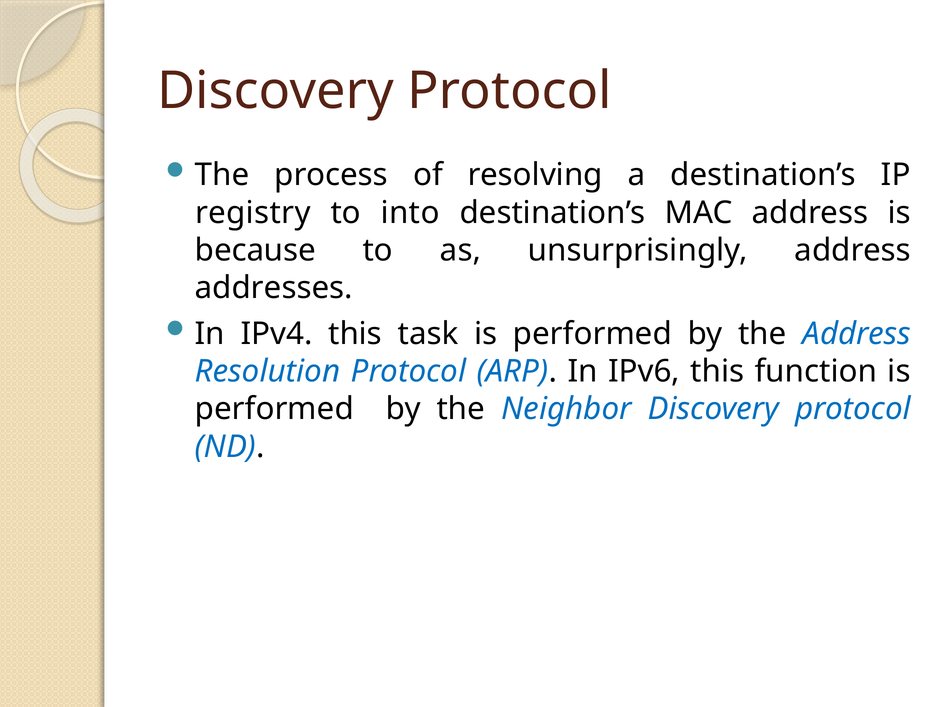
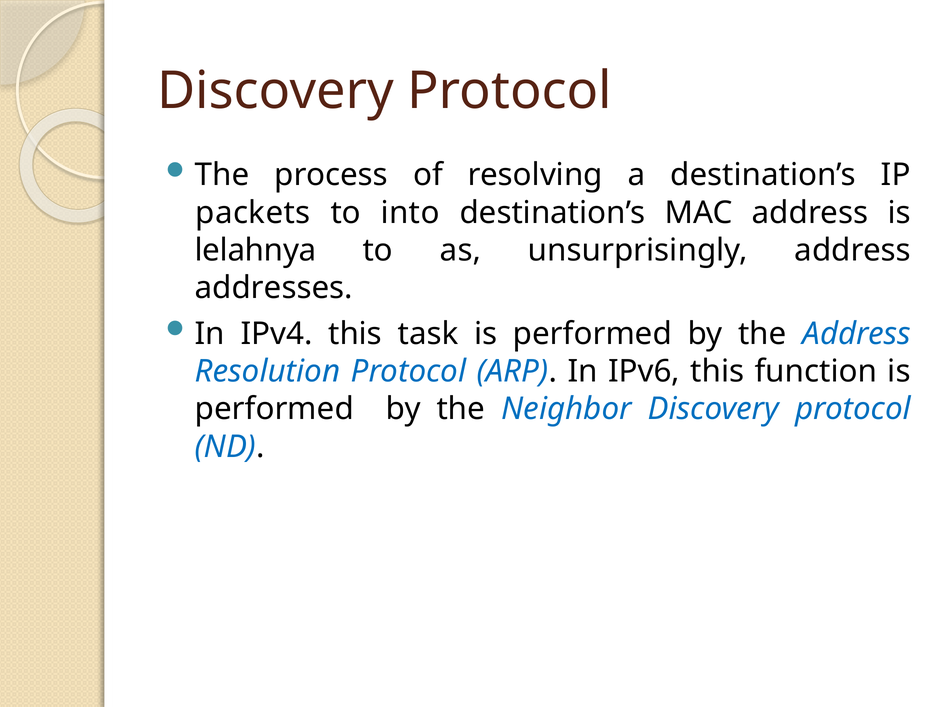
registry: registry -> packets
because: because -> lelahnya
